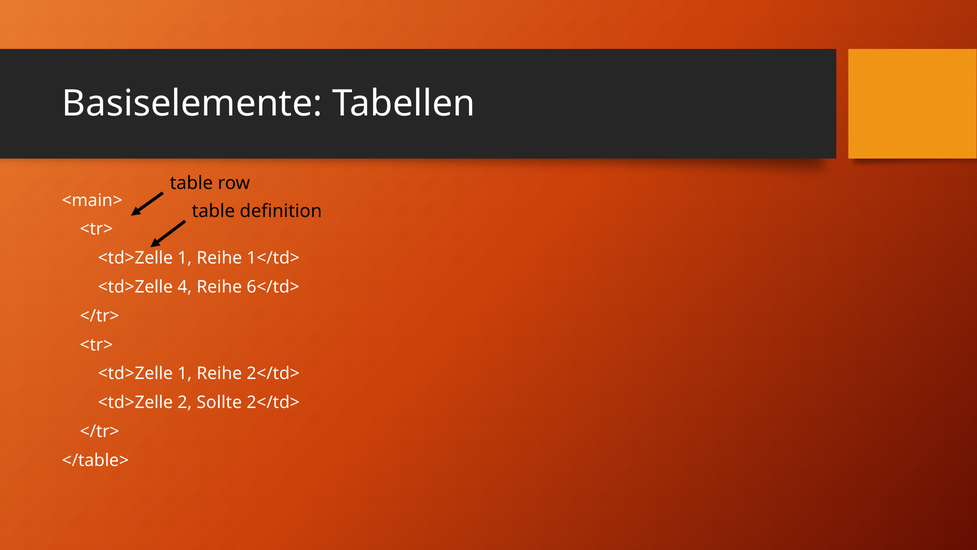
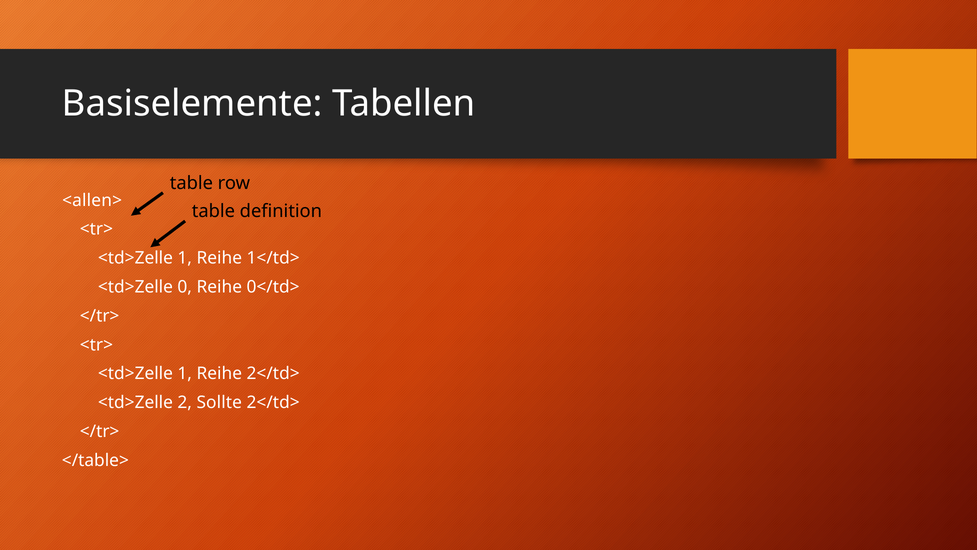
<main>: <main> -> <allen>
4: 4 -> 0
6</td>: 6</td> -> 0</td>
